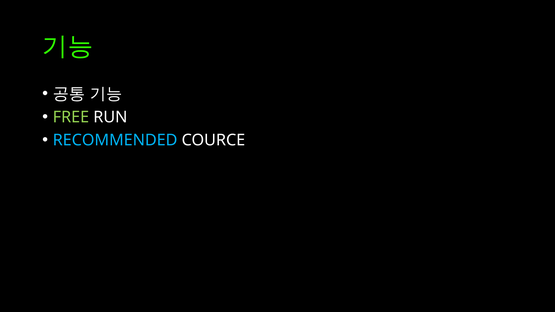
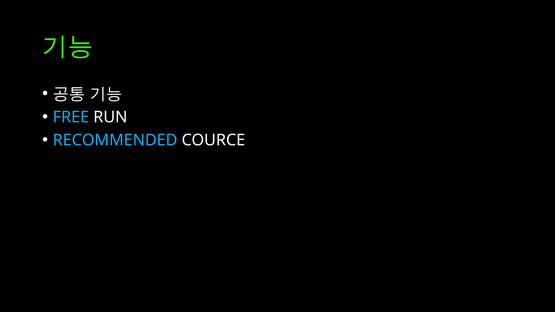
FREE colour: light green -> light blue
